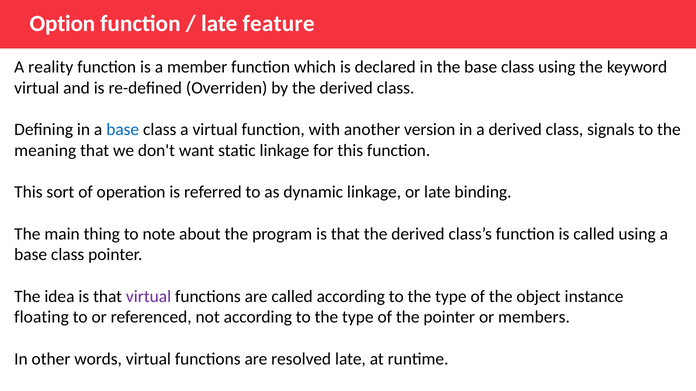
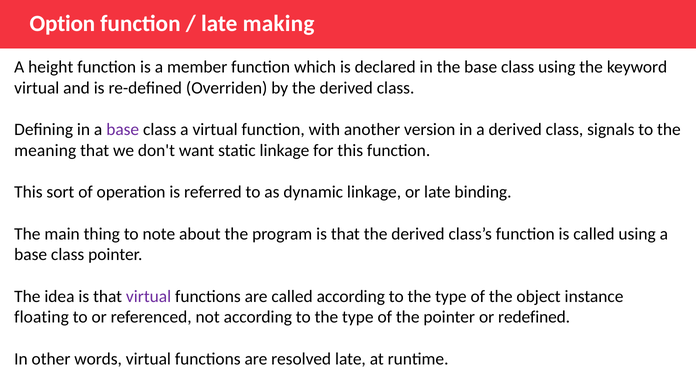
feature: feature -> making
reality: reality -> height
base at (123, 130) colour: blue -> purple
members: members -> redefined
